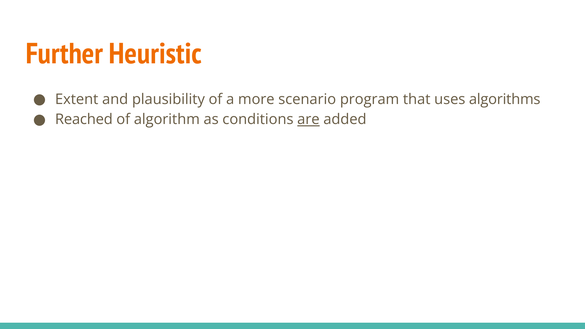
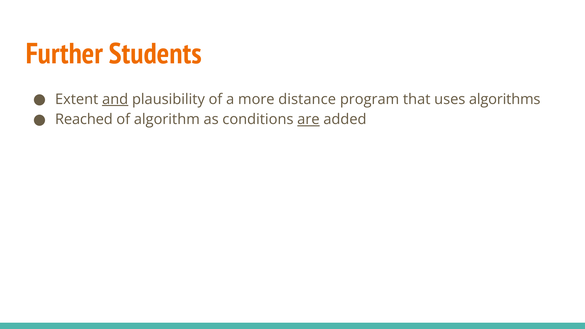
Heuristic: Heuristic -> Students
and underline: none -> present
scenario: scenario -> distance
